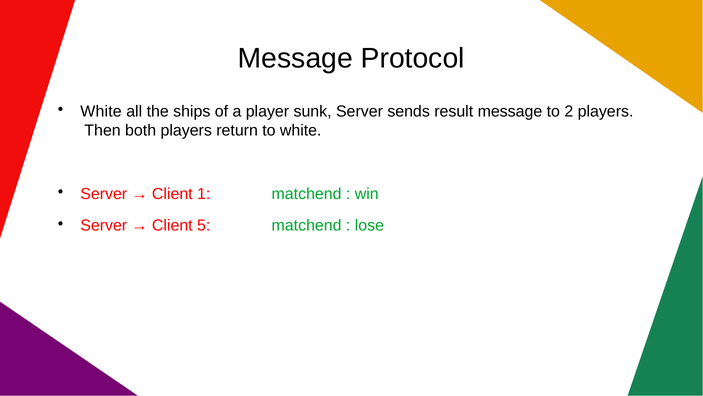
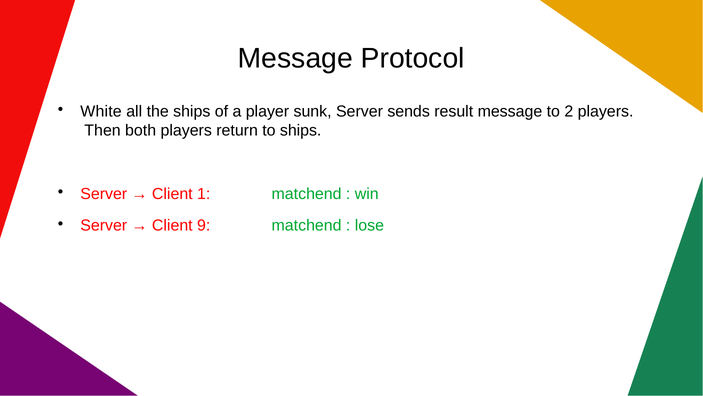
to white: white -> ships
5: 5 -> 9
